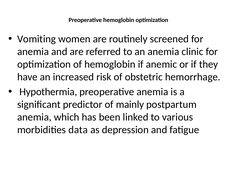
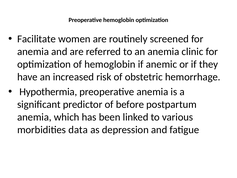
Vomiting: Vomiting -> Facilitate
mainly: mainly -> before
